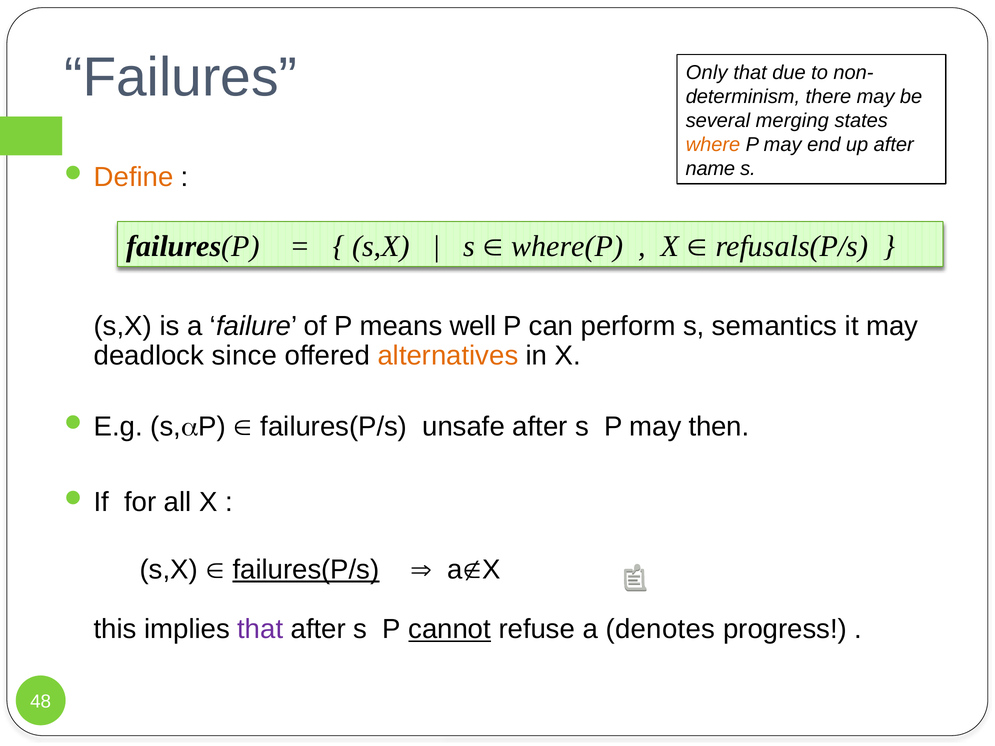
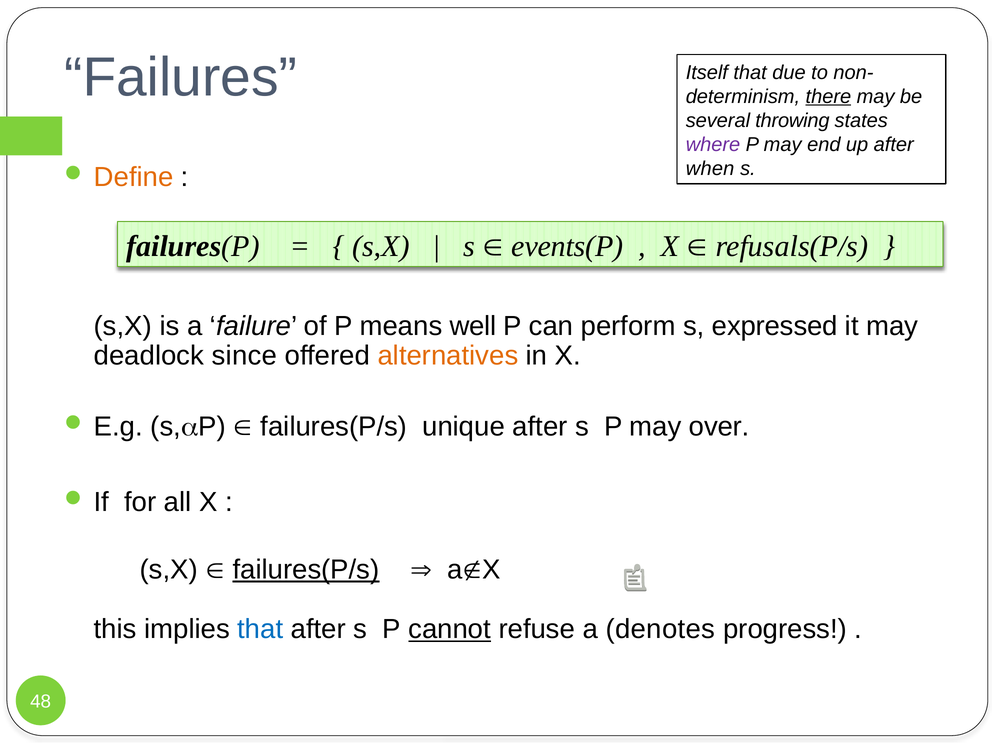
Only: Only -> Itself
there underline: none -> present
merging: merging -> throwing
where colour: orange -> purple
name: name -> when
where(P: where(P -> events(P
semantics: semantics -> expressed
unsafe: unsafe -> unique
then: then -> over
that at (260, 629) colour: purple -> blue
